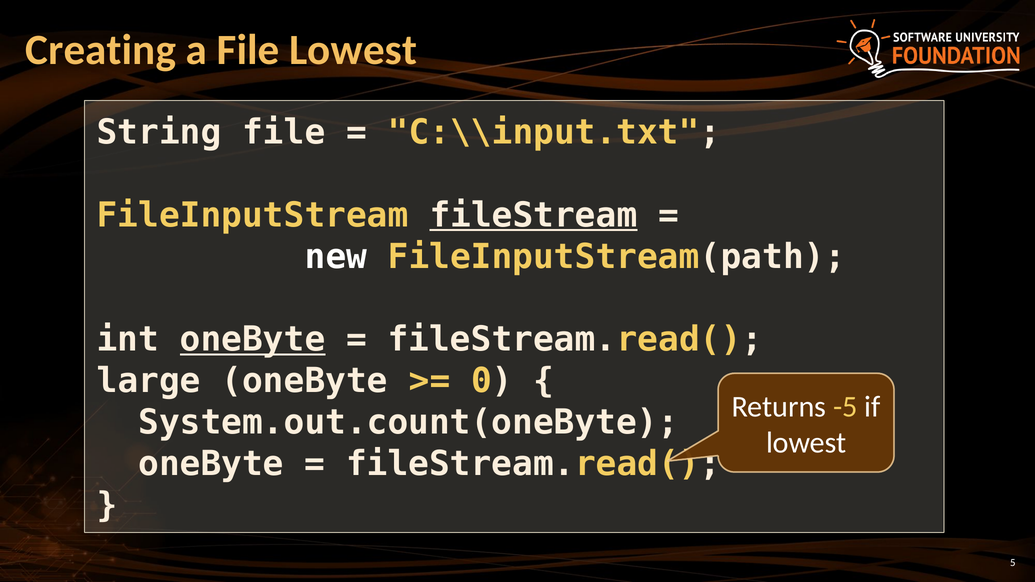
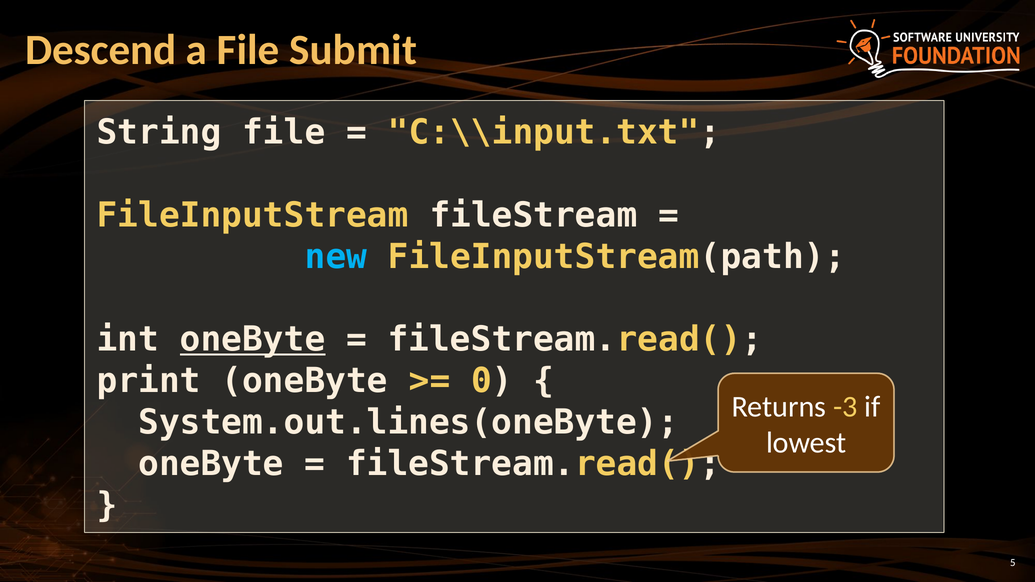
Creating: Creating -> Descend
File Lowest: Lowest -> Submit
fileStream underline: present -> none
new colour: white -> light blue
large: large -> print
-5: -5 -> -3
System.out.count(oneByte: System.out.count(oneByte -> System.out.lines(oneByte
